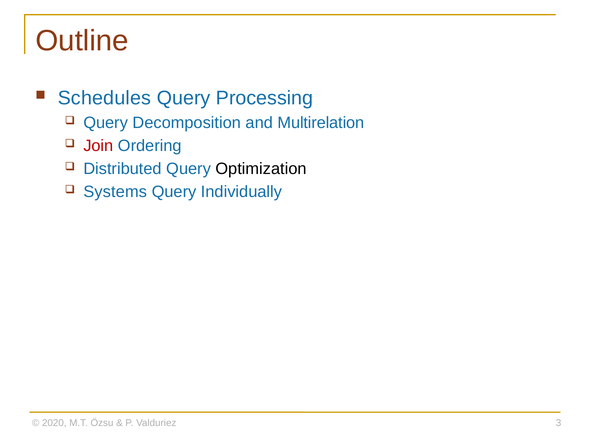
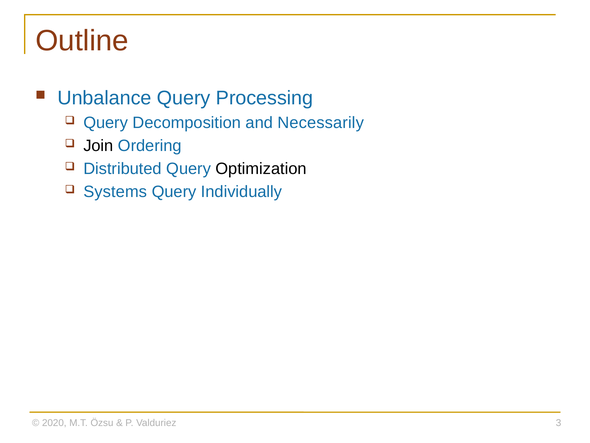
Schedules: Schedules -> Unbalance
Multirelation: Multirelation -> Necessarily
Join colour: red -> black
